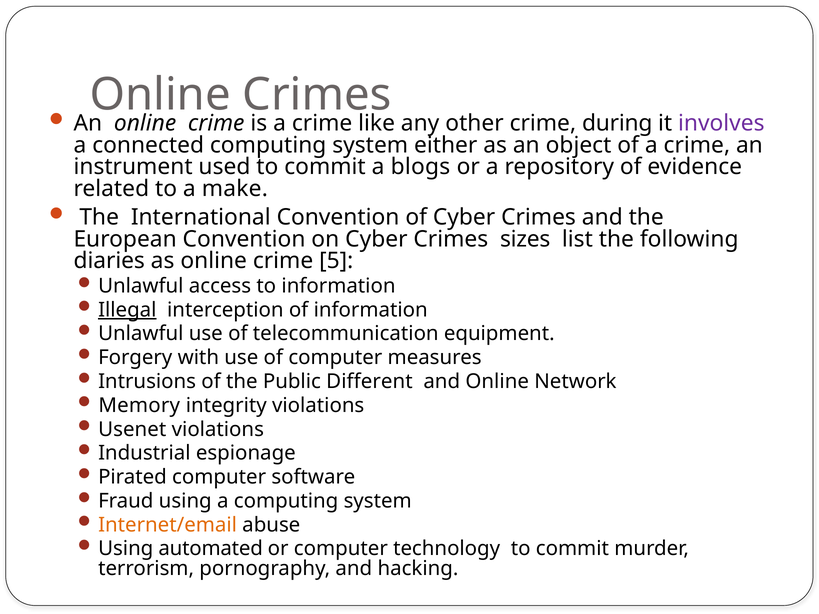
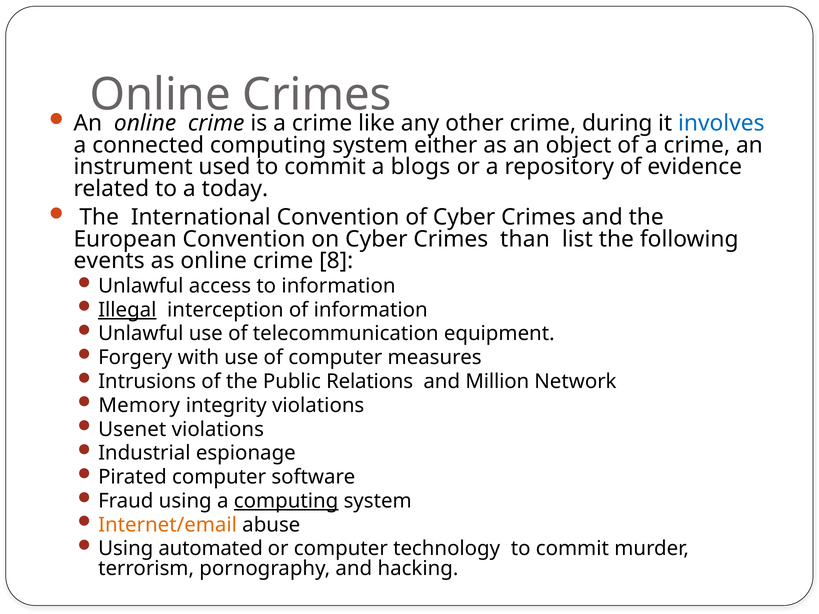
involves colour: purple -> blue
make: make -> today
sizes: sizes -> than
diaries: diaries -> events
5: 5 -> 8
Different: Different -> Relations
and Online: Online -> Million
computing at (286, 501) underline: none -> present
